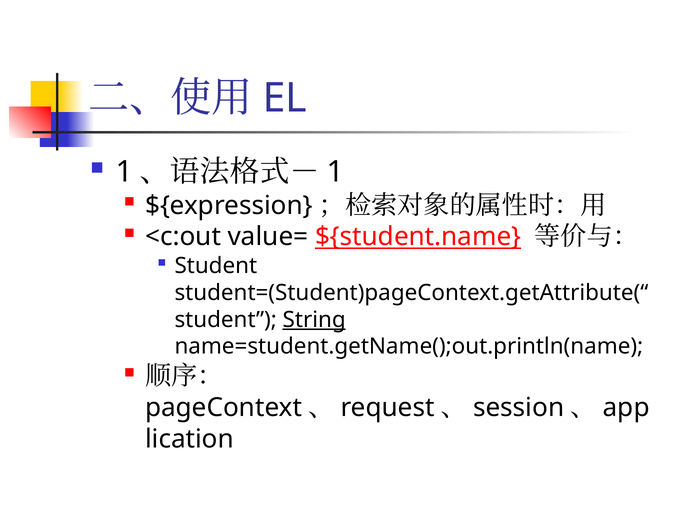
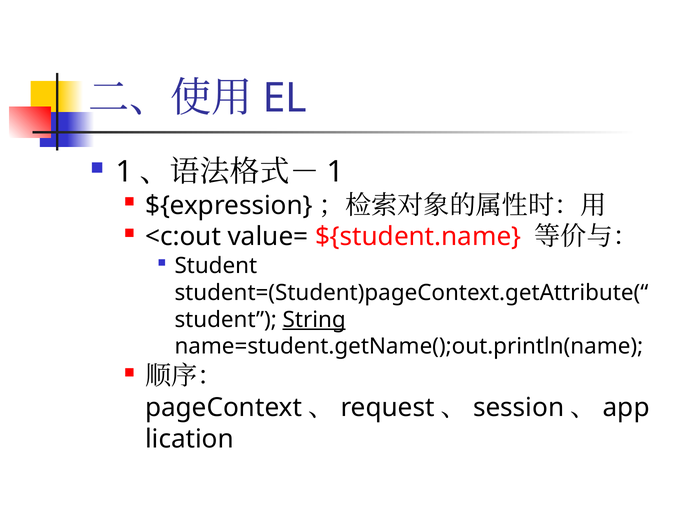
${student.name underline: present -> none
